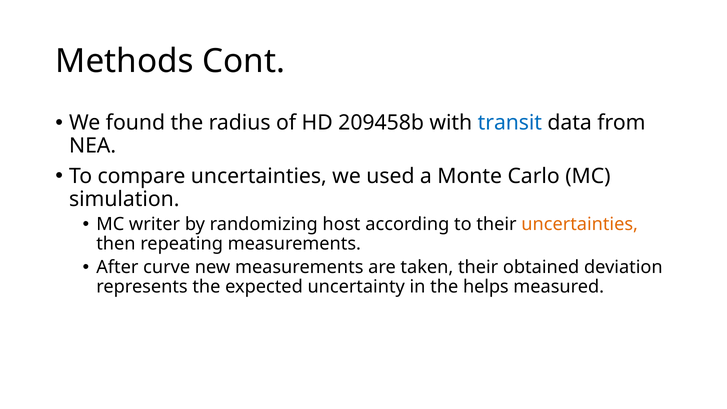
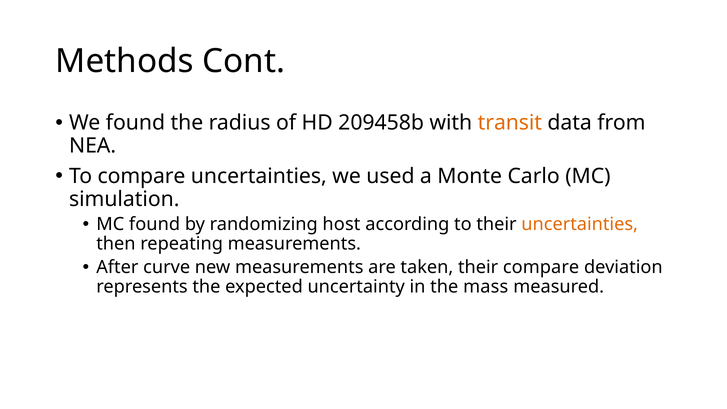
transit colour: blue -> orange
MC writer: writer -> found
their obtained: obtained -> compare
helps: helps -> mass
